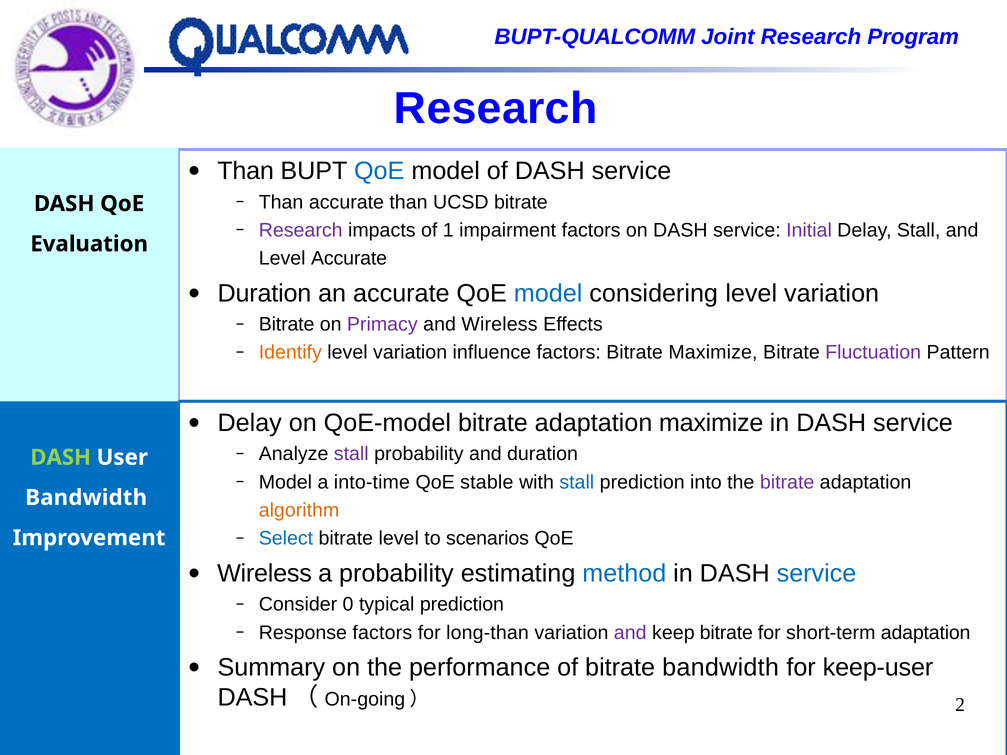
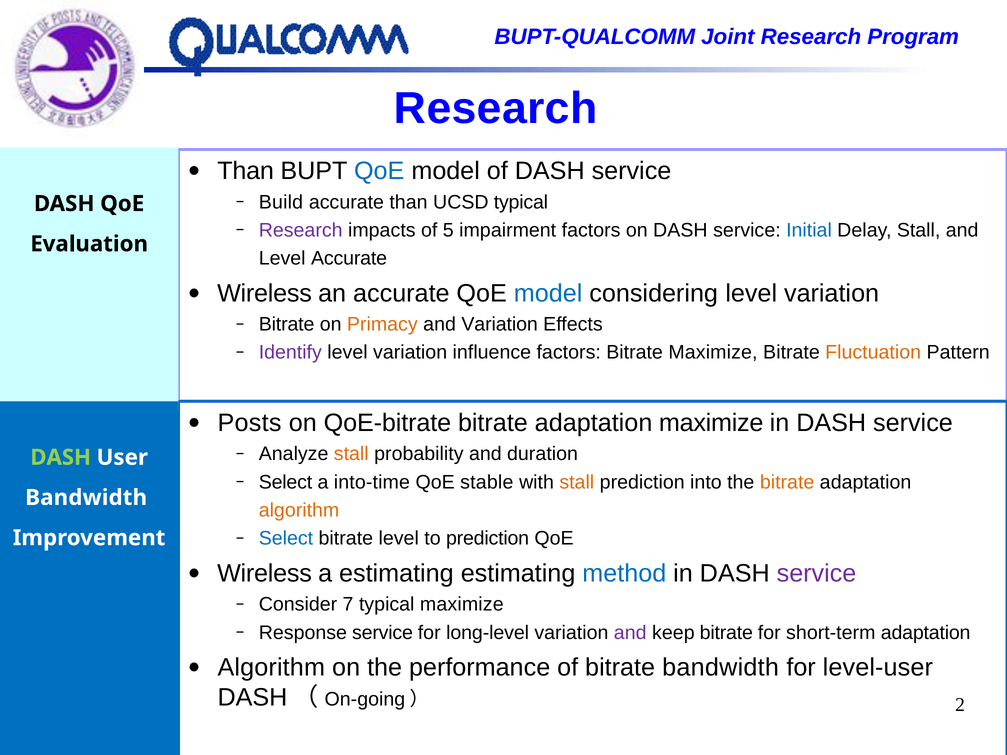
Than at (281, 202): Than -> Build
UCSD bitrate: bitrate -> typical
1: 1 -> 5
Initial colour: purple -> blue
Duration at (264, 293): Duration -> Wireless
Primacy colour: purple -> orange
and Wireless: Wireless -> Variation
Identify colour: orange -> purple
Fluctuation colour: purple -> orange
Delay at (250, 423): Delay -> Posts
QoE-model: QoE-model -> QoE-bitrate
stall at (351, 454) colour: purple -> orange
Model at (285, 482): Model -> Select
stall at (577, 482) colour: blue -> orange
bitrate at (787, 482) colour: purple -> orange
to scenarios: scenarios -> prediction
a probability: probability -> estimating
service at (816, 574) colour: blue -> purple
0: 0 -> 7
typical prediction: prediction -> maximize
Response factors: factors -> service
long-than: long-than -> long-level
Summary at (271, 668): Summary -> Algorithm
keep-user: keep-user -> level-user
